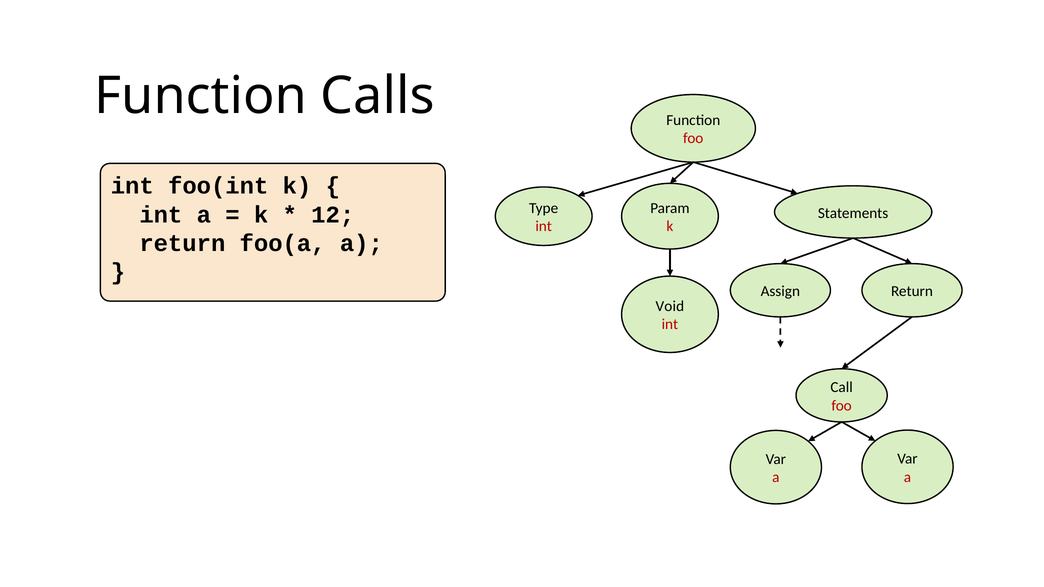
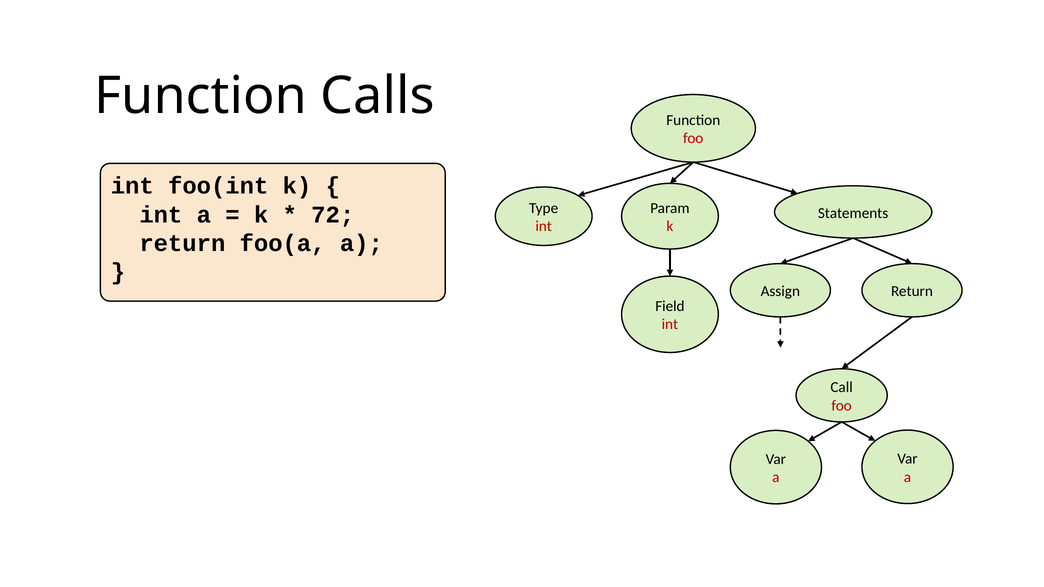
12: 12 -> 72
Void: Void -> Field
